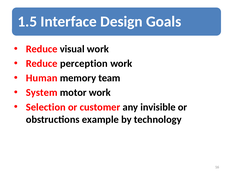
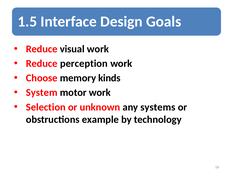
Human: Human -> Choose
team: team -> kinds
customer: customer -> unknown
invisible: invisible -> systems
